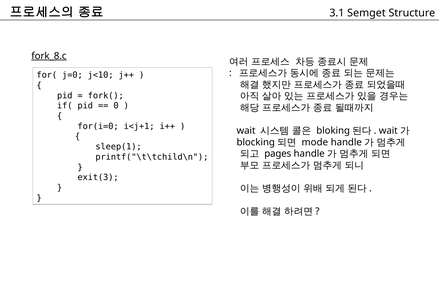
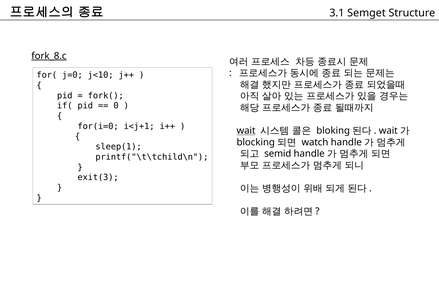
wait underline: none -> present
mode: mode -> watch
pages: pages -> semid
